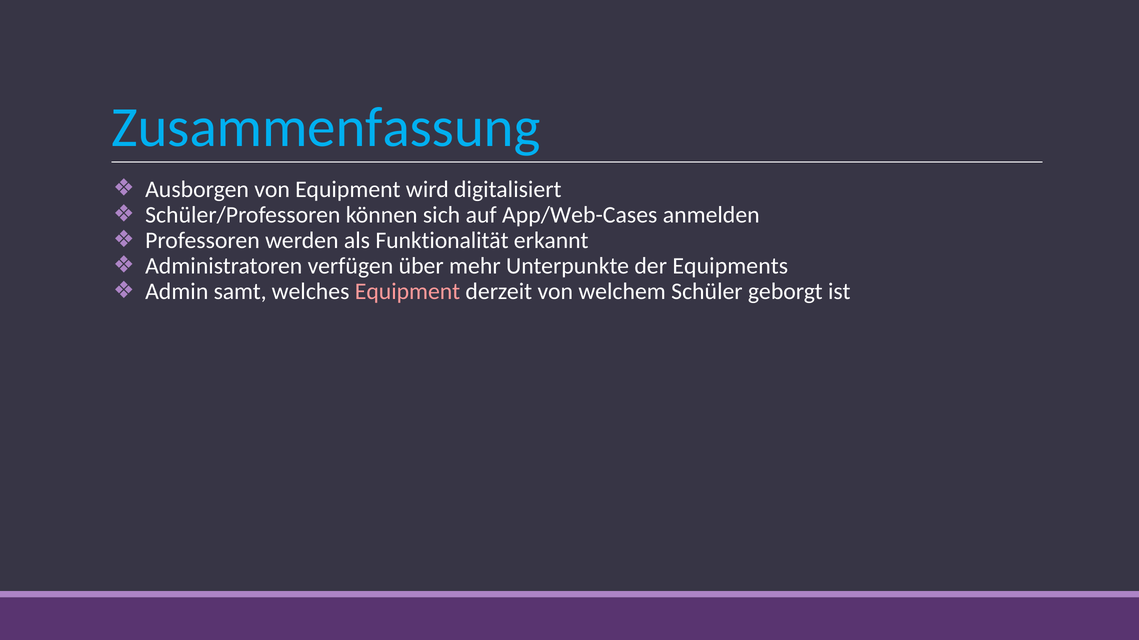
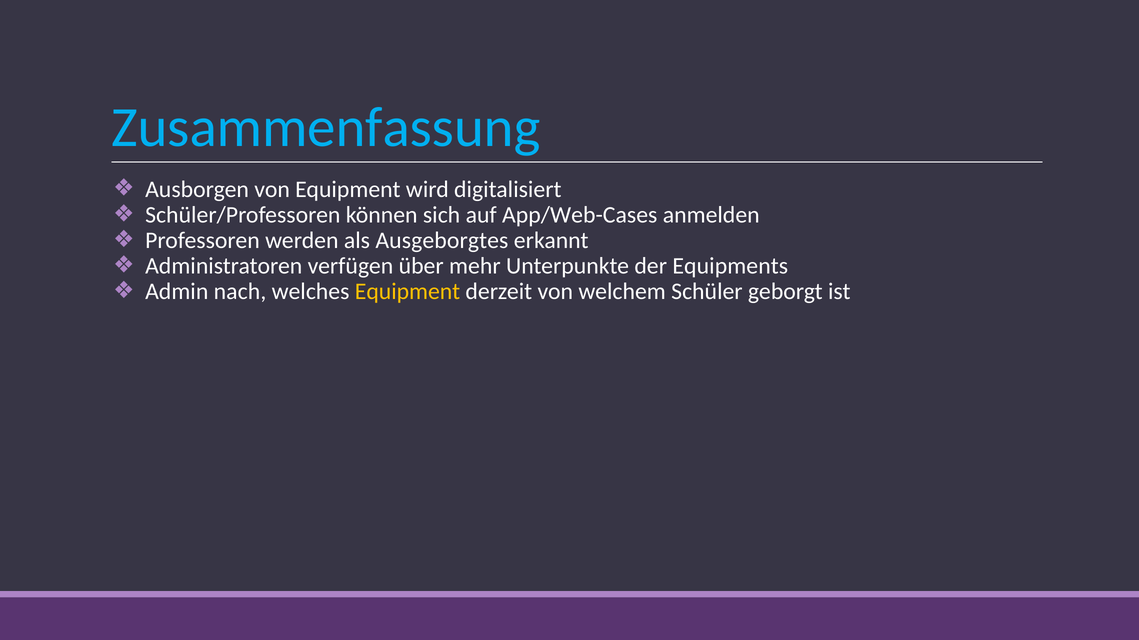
Funktionalität: Funktionalität -> Ausgeborgtes
samt: samt -> nach
Equipment at (407, 292) colour: pink -> yellow
